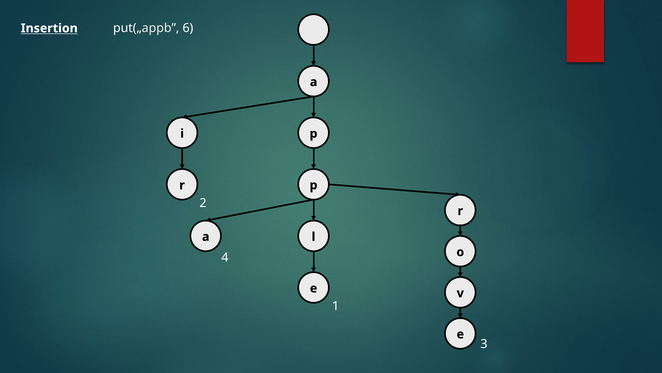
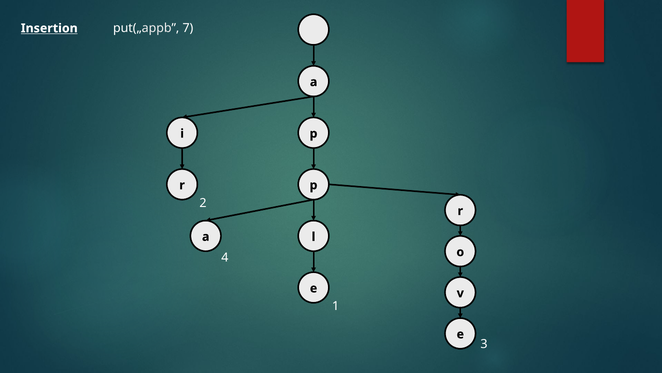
6: 6 -> 7
